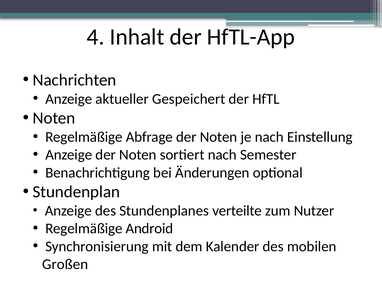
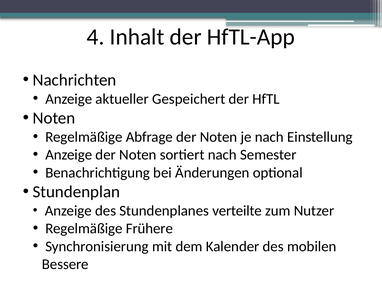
Android: Android -> Frühere
Großen: Großen -> Bessere
